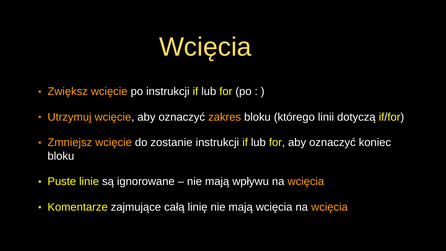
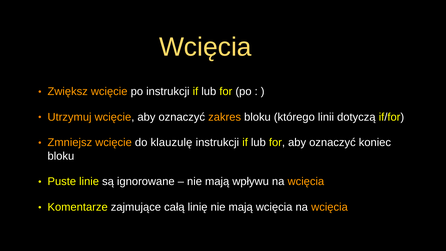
zostanie: zostanie -> klauzulę
